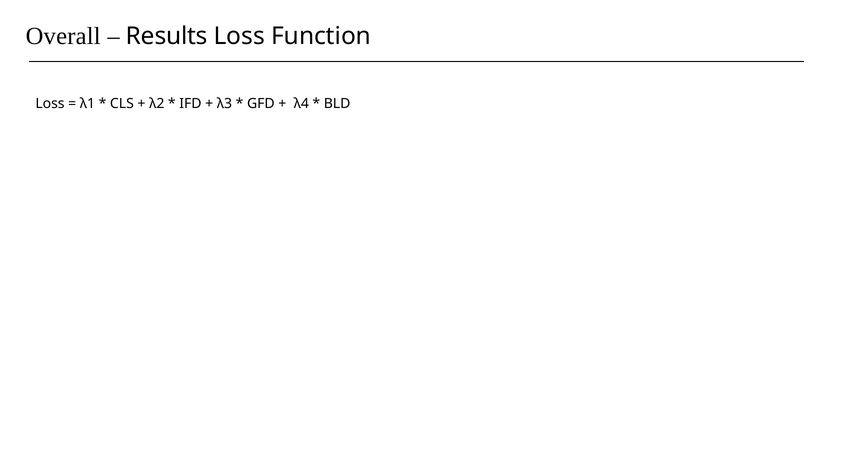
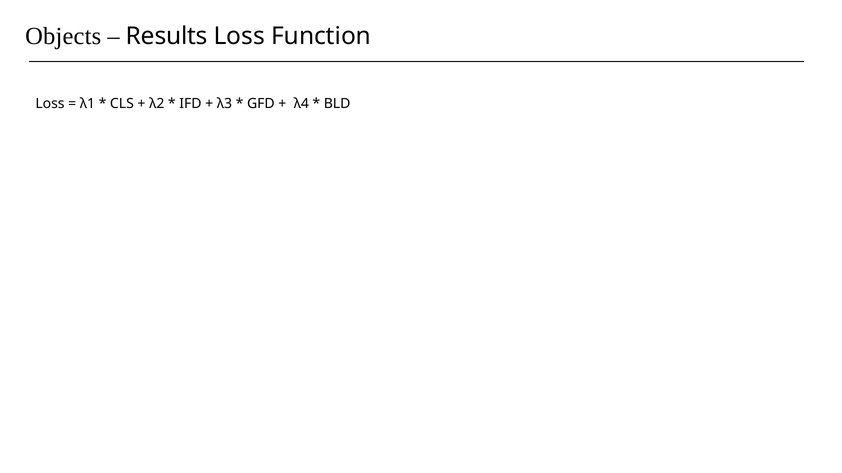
Overall: Overall -> Objects
